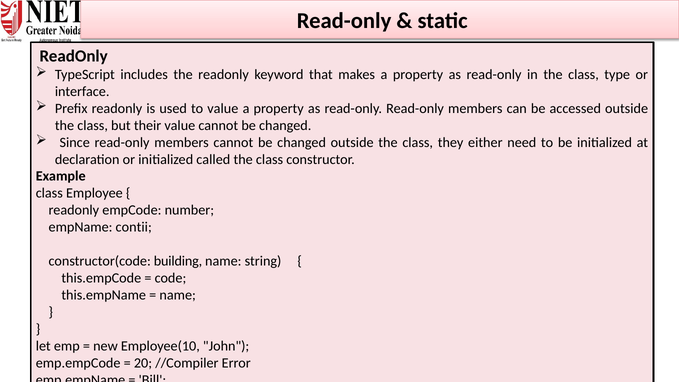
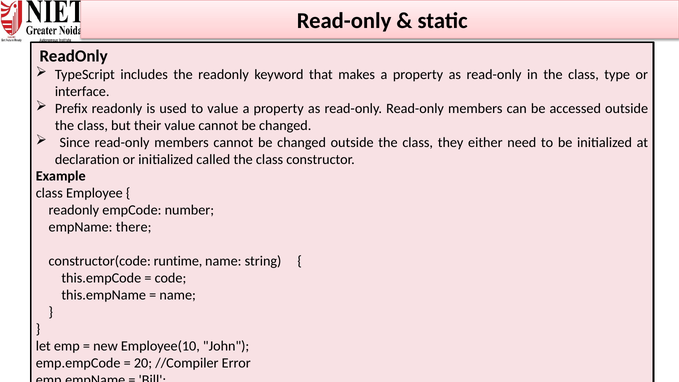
contii: contii -> there
building: building -> runtime
